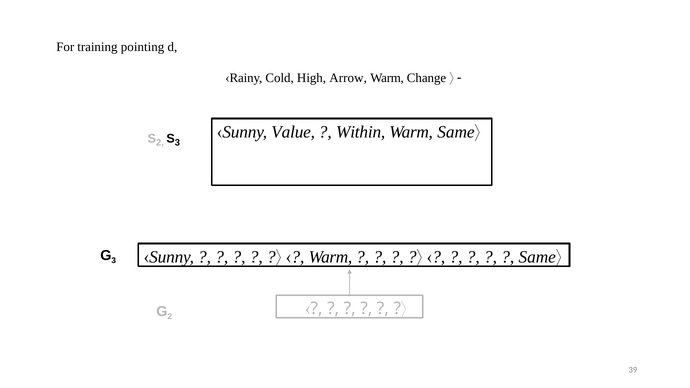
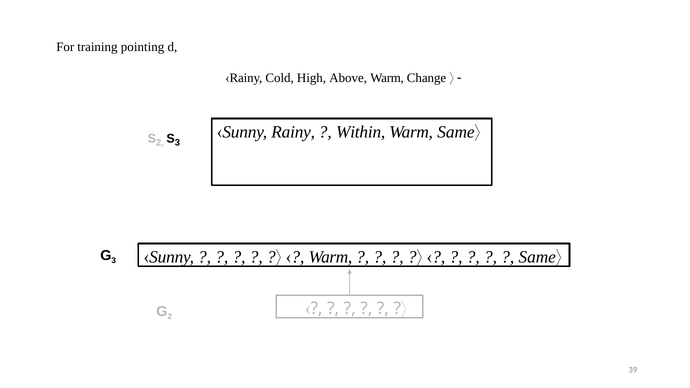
Arrow: Arrow -> Above
Value: Value -> Rainy
